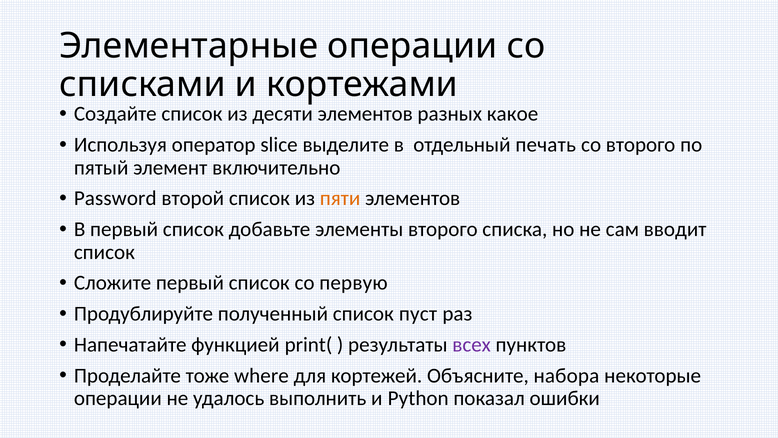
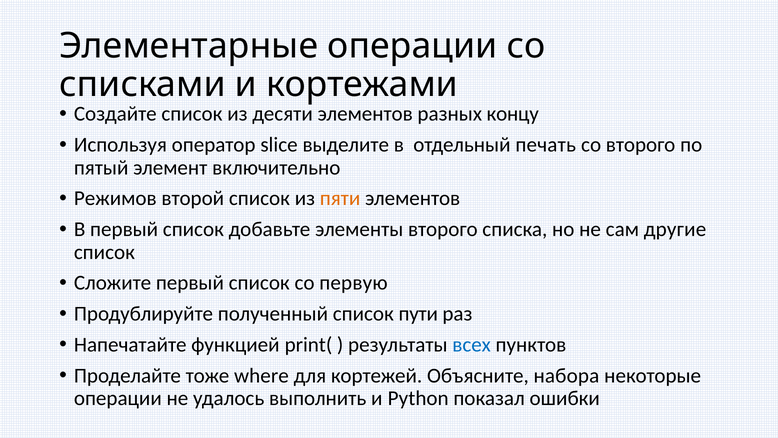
какое: какое -> концу
Password: Password -> Режимов
вводит: вводит -> другие
пуст: пуст -> пути
всех colour: purple -> blue
